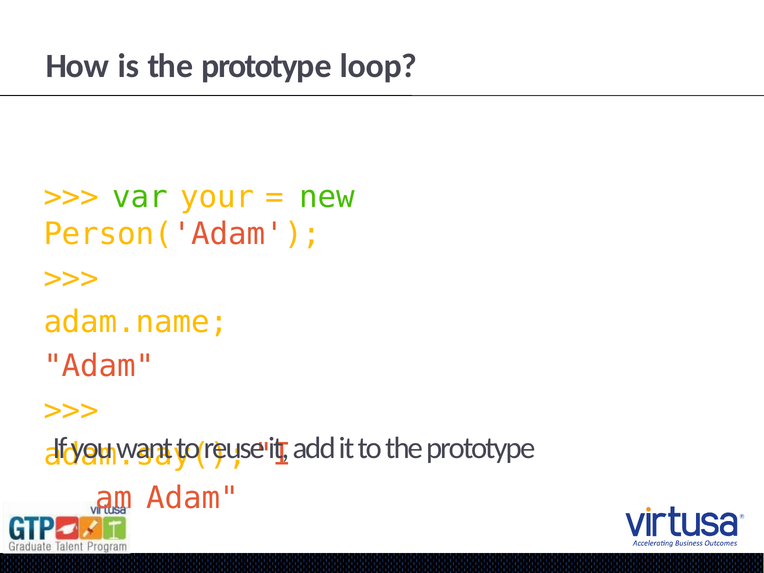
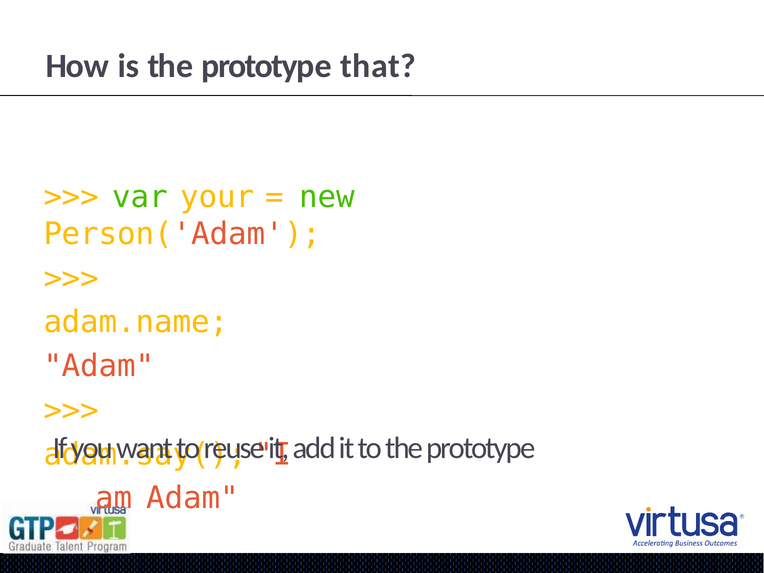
loop: loop -> that
